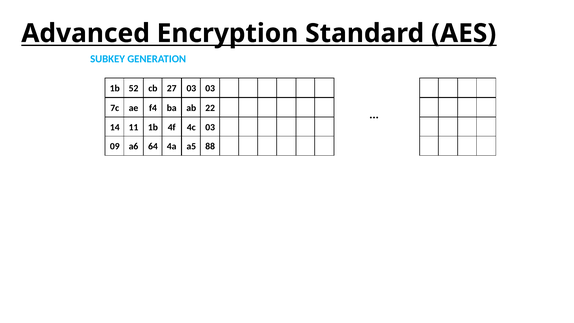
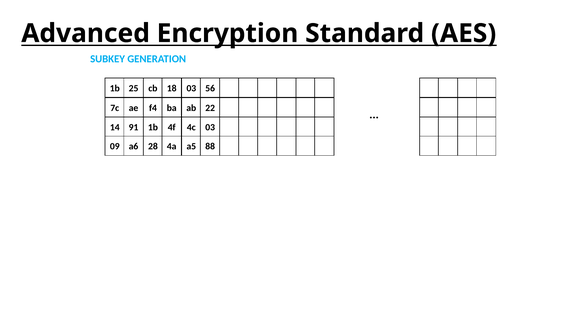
52: 52 -> 25
27: 27 -> 18
03 03: 03 -> 56
11: 11 -> 91
64: 64 -> 28
